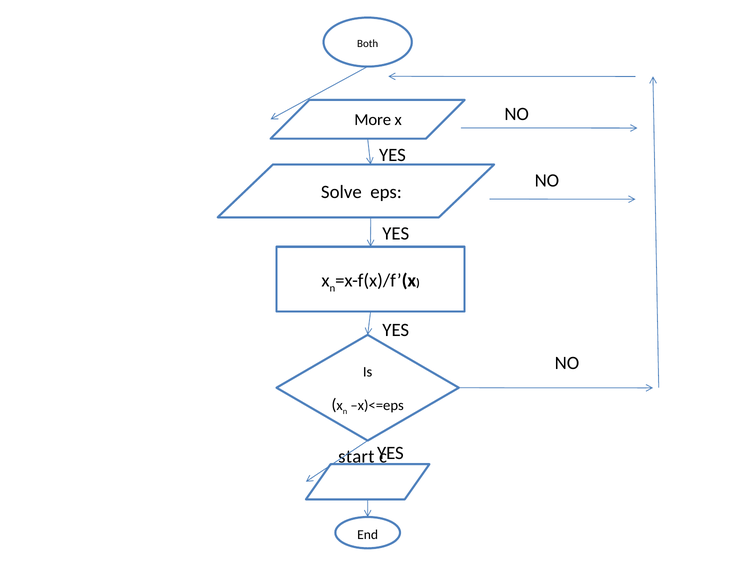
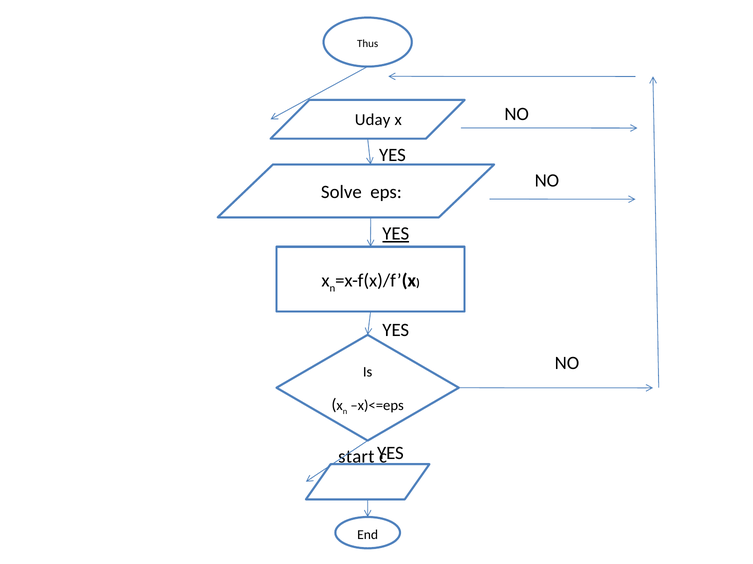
Both: Both -> Thus
More: More -> Uday
YES at (396, 234) underline: none -> present
